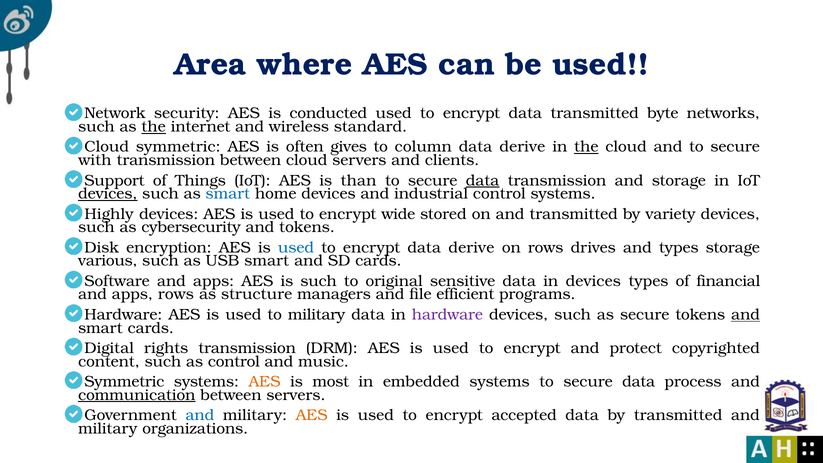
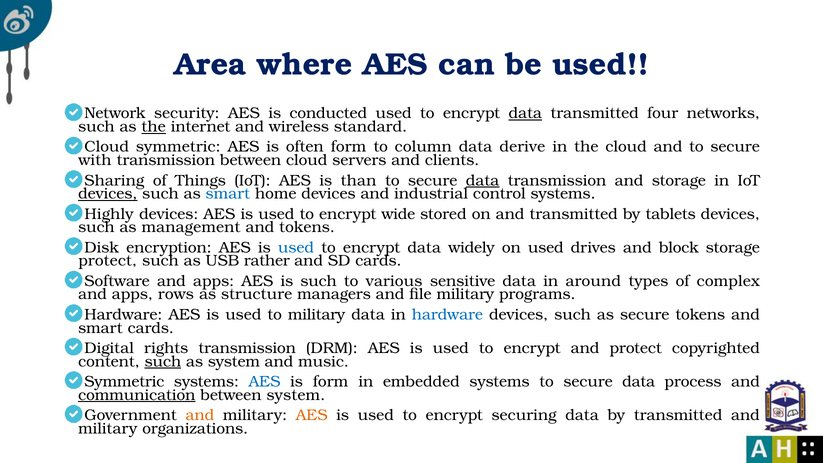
data at (525, 113) underline: none -> present
byte: byte -> four
often gives: gives -> form
the at (586, 147) underline: present -> none
Support: Support -> Sharing
variety: variety -> tablets
cybersecurity: cybersecurity -> management
encrypt data derive: derive -> widely
on rows: rows -> used
and types: types -> block
various at (108, 261): various -> protect
USB smart: smart -> rather
original: original -> various
in devices: devices -> around
financial: financial -> complex
file efficient: efficient -> military
hardware at (447, 315) colour: purple -> blue
and at (746, 315) underline: present -> none
such at (163, 361) underline: none -> present
as control: control -> system
AES at (265, 382) colour: orange -> blue
is most: most -> form
between servers: servers -> system
and at (200, 415) colour: blue -> orange
accepted: accepted -> securing
